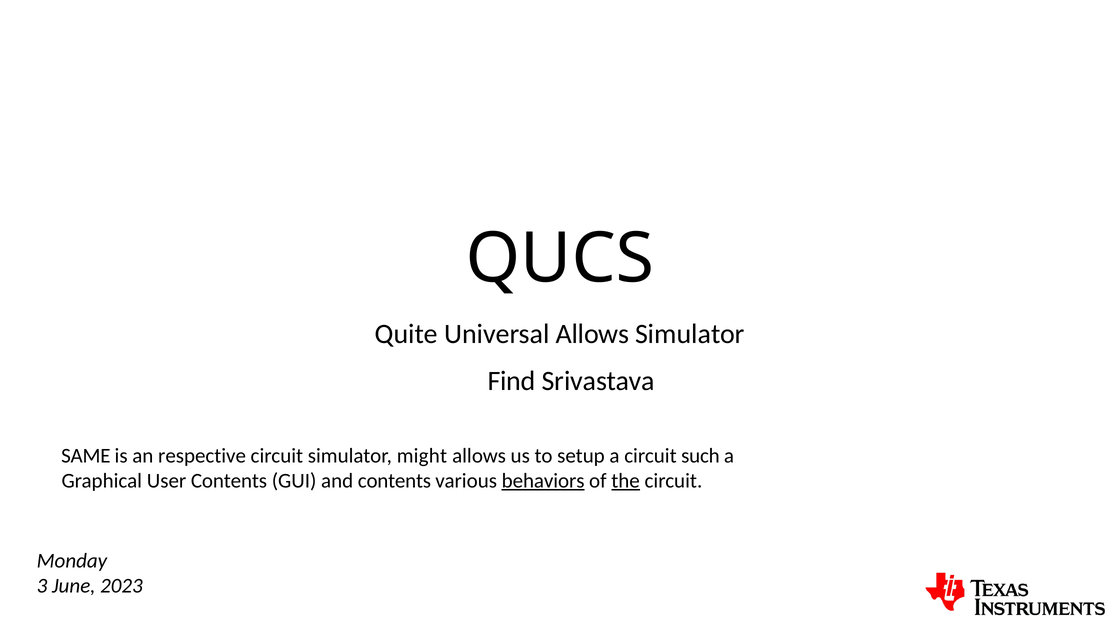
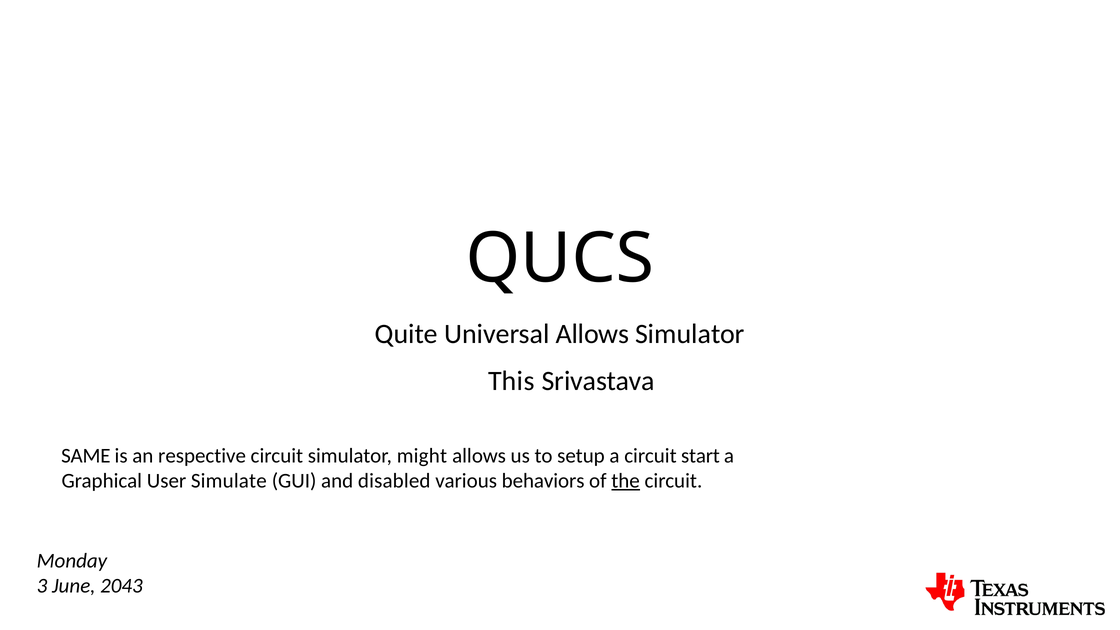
Find: Find -> This
such: such -> start
User Contents: Contents -> Simulate
and contents: contents -> disabled
behaviors underline: present -> none
2023: 2023 -> 2043
